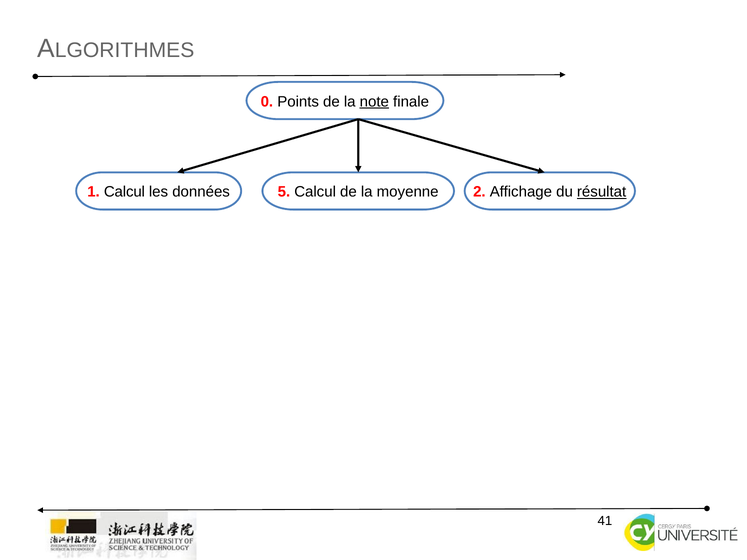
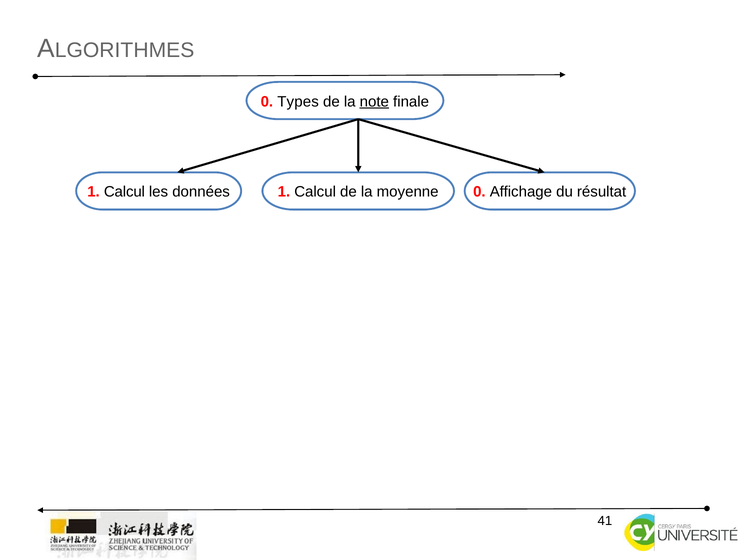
Points: Points -> Types
données 5: 5 -> 1
moyenne 2: 2 -> 0
résultat underline: present -> none
